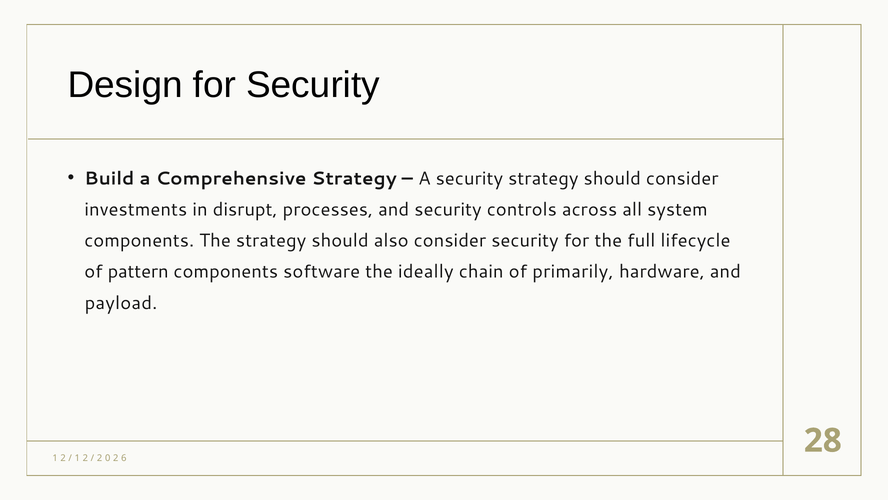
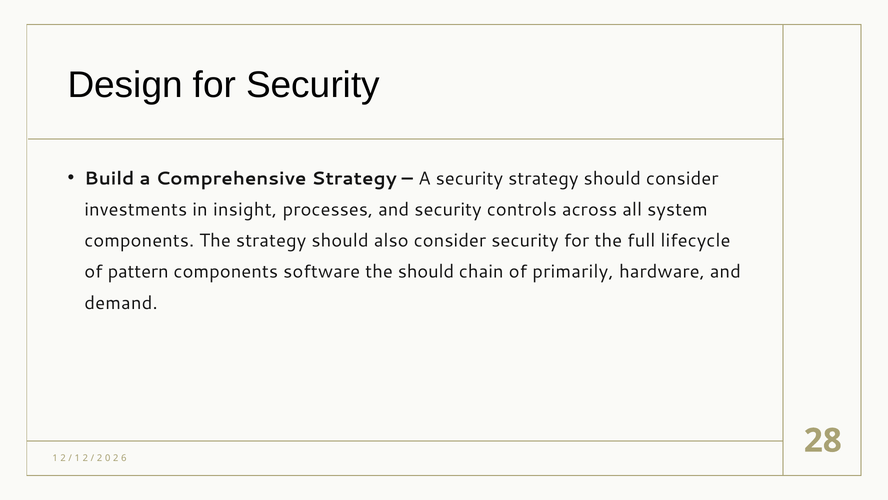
disrupt: disrupt -> insight
the ideally: ideally -> should
payload: payload -> demand
